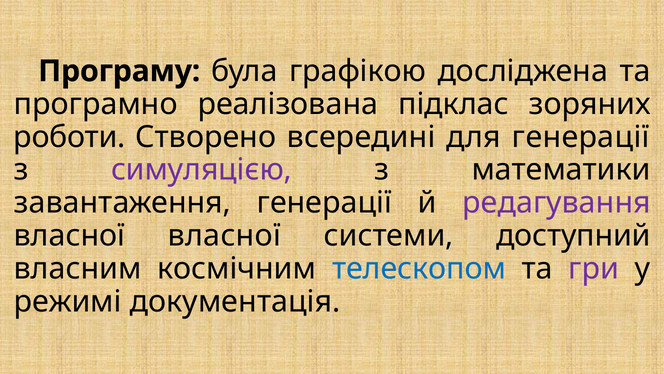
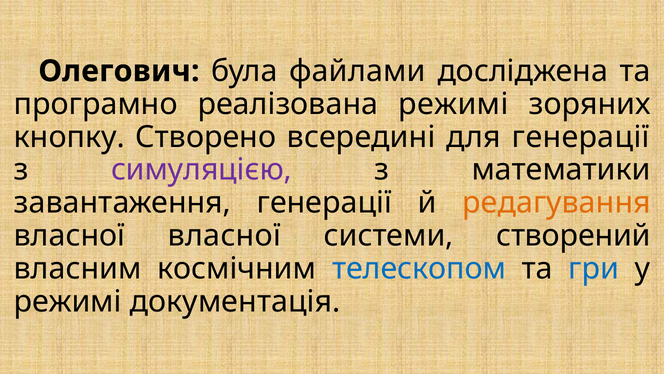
Програму: Програму -> Олегович
графікою: графікою -> файлами
реалізована підклас: підклас -> режимі
роботи: роботи -> кнопку
редагування colour: purple -> orange
доступний: доступний -> створений
гри colour: purple -> blue
